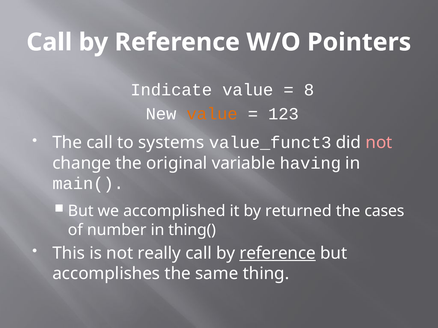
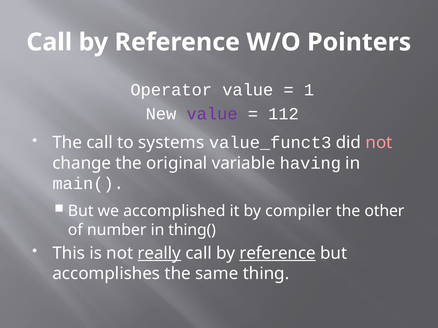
Indicate: Indicate -> Operator
8: 8 -> 1
value at (212, 114) colour: orange -> purple
123: 123 -> 112
returned: returned -> compiler
cases: cases -> other
really underline: none -> present
